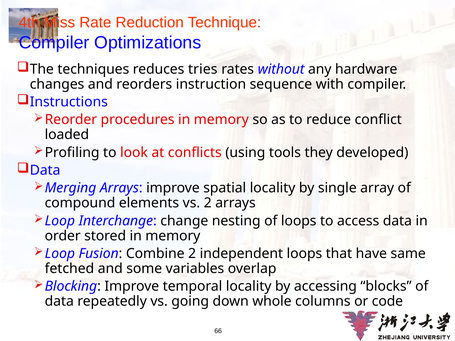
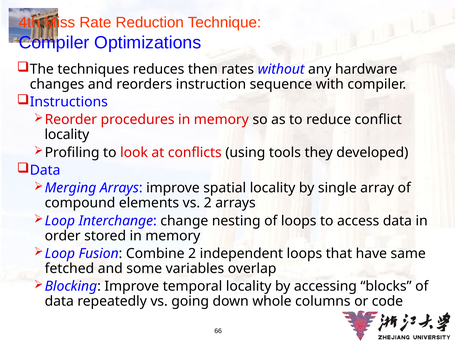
tries: tries -> then
loaded at (67, 135): loaded -> locality
